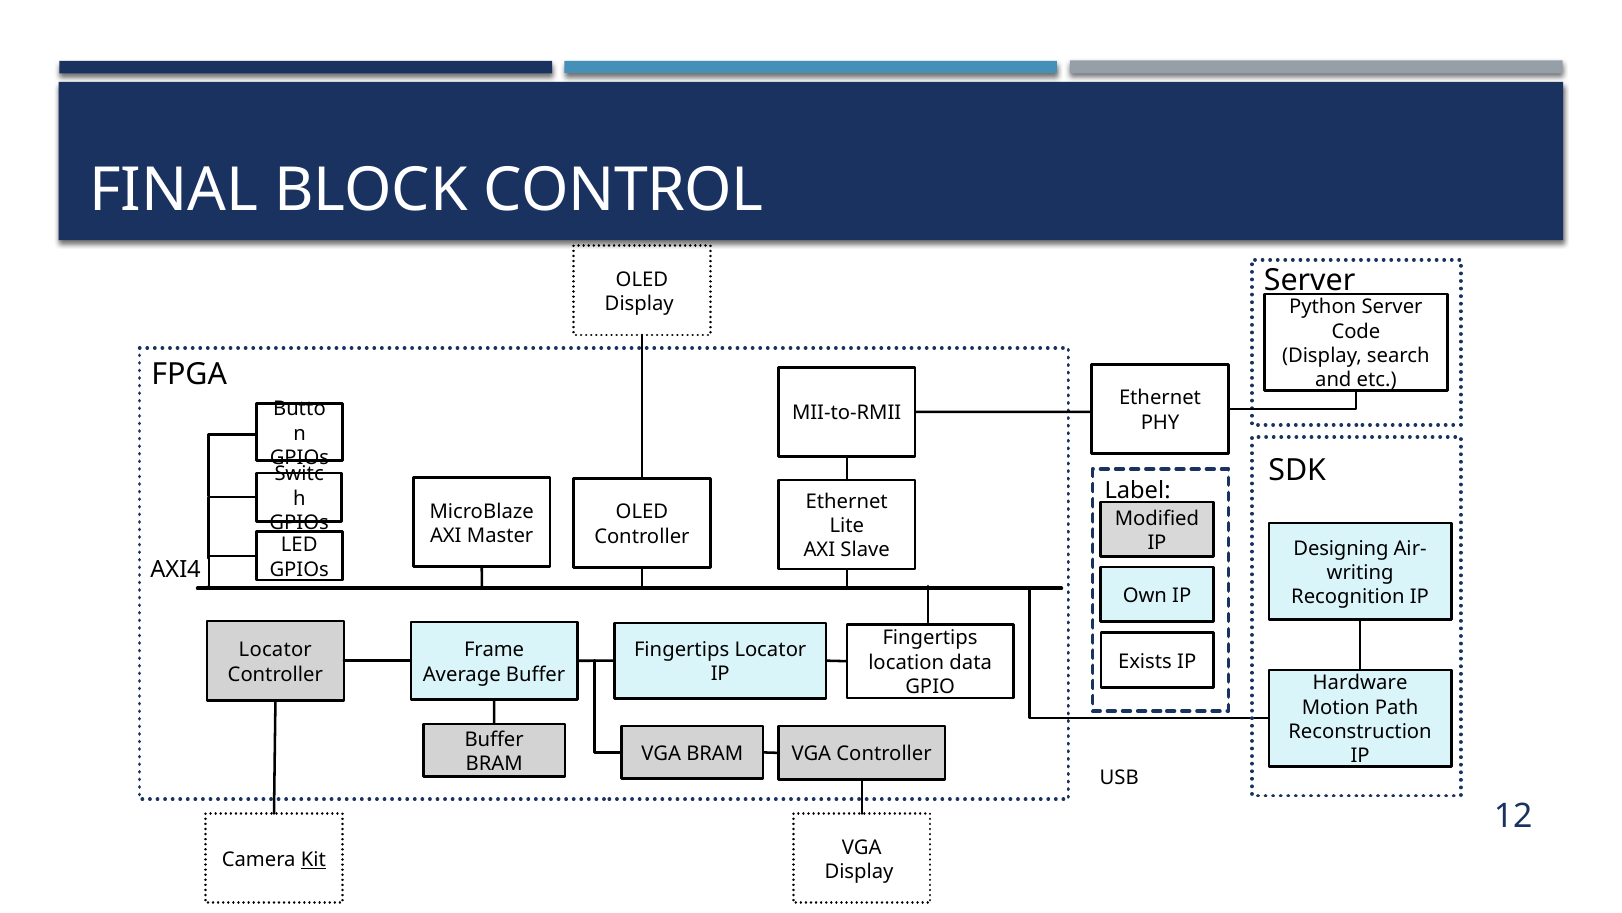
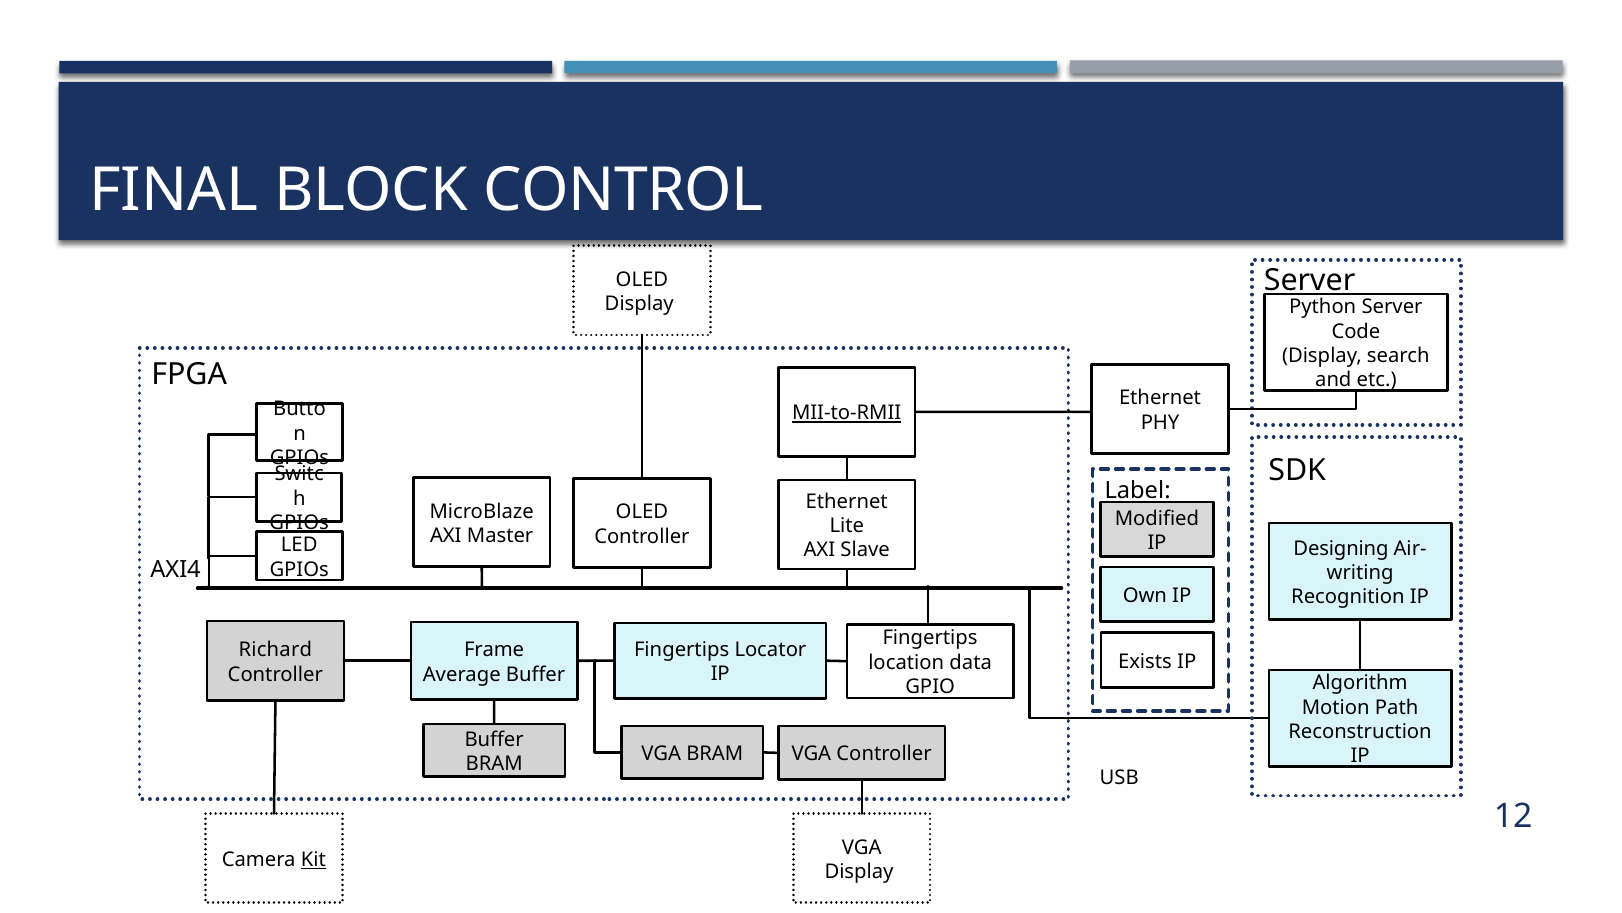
MII-to-RMII underline: none -> present
Locator at (275, 650): Locator -> Richard
Hardware: Hardware -> Algorithm
